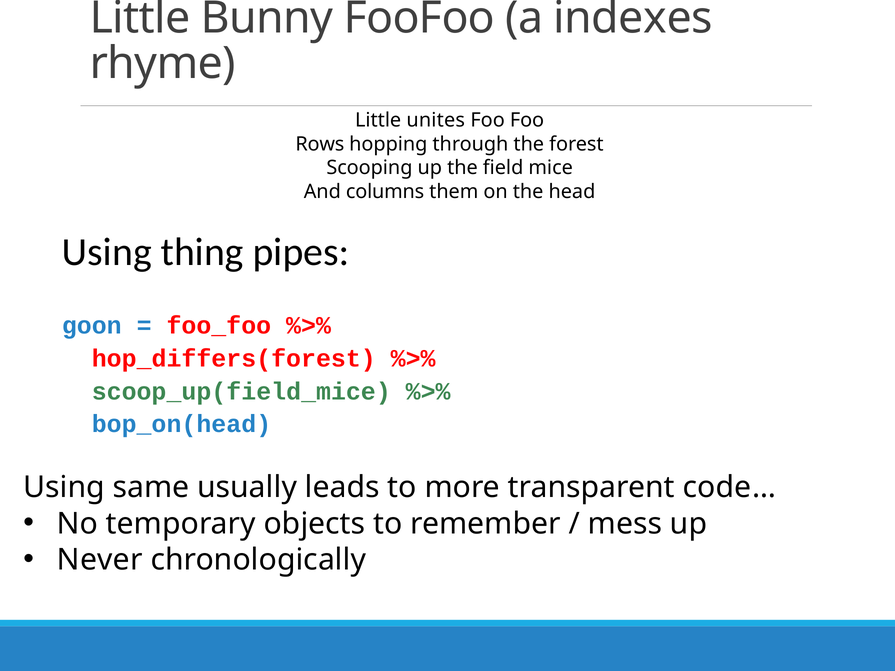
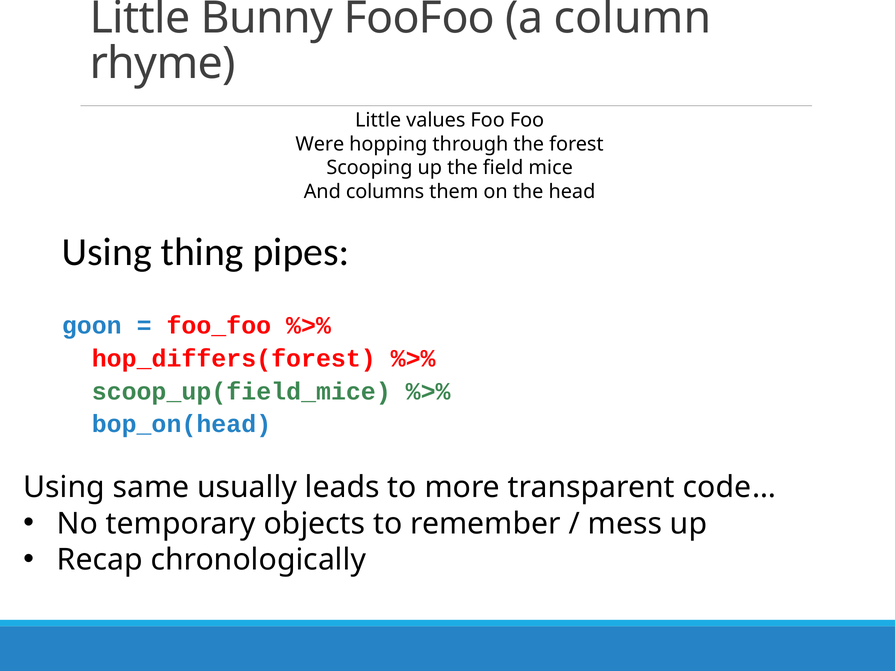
indexes: indexes -> column
unites: unites -> values
Rows: Rows -> Were
Never: Never -> Recap
